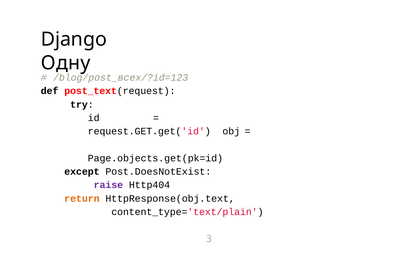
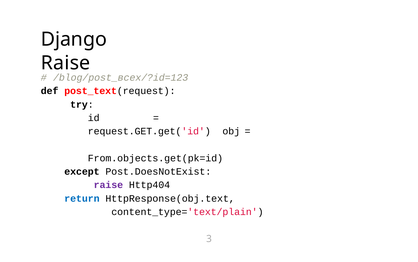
Одну at (66, 63): Одну -> Raise
Page.objects.get(pk=id: Page.objects.get(pk=id -> From.objects.get(pk=id
return colour: orange -> blue
